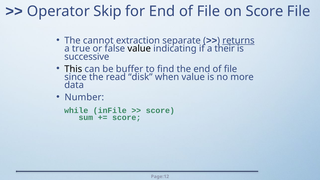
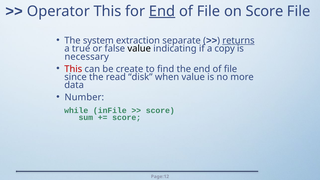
Operator Skip: Skip -> This
End at (162, 11) underline: none -> present
cannot: cannot -> system
their: their -> copy
successive: successive -> necessary
This at (73, 69) colour: black -> red
buffer: buffer -> create
